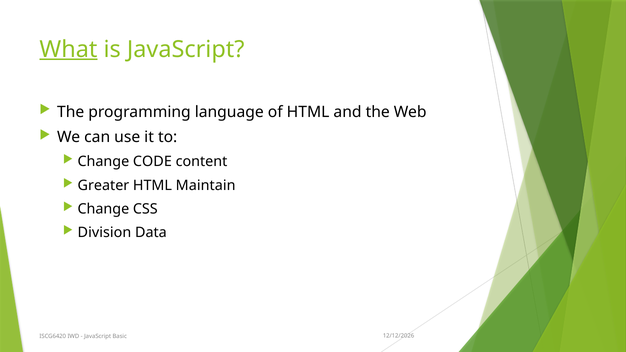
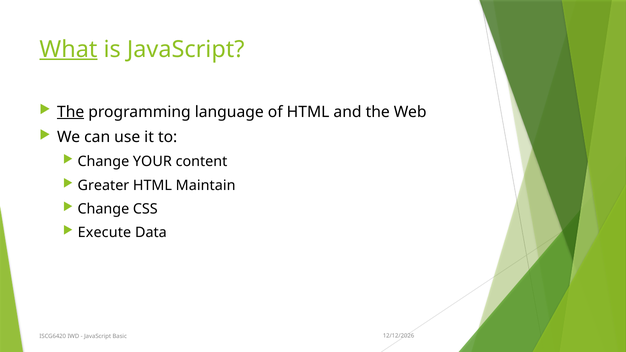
The at (71, 112) underline: none -> present
CODE: CODE -> YOUR
Division: Division -> Execute
